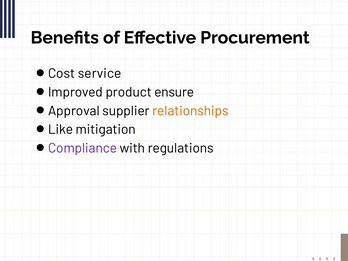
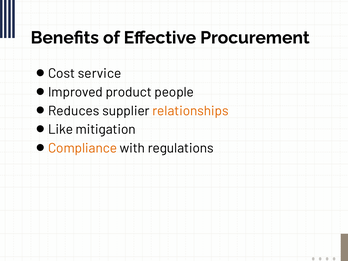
ensure: ensure -> people
Approval: Approval -> Reduces
Compliance colour: purple -> orange
